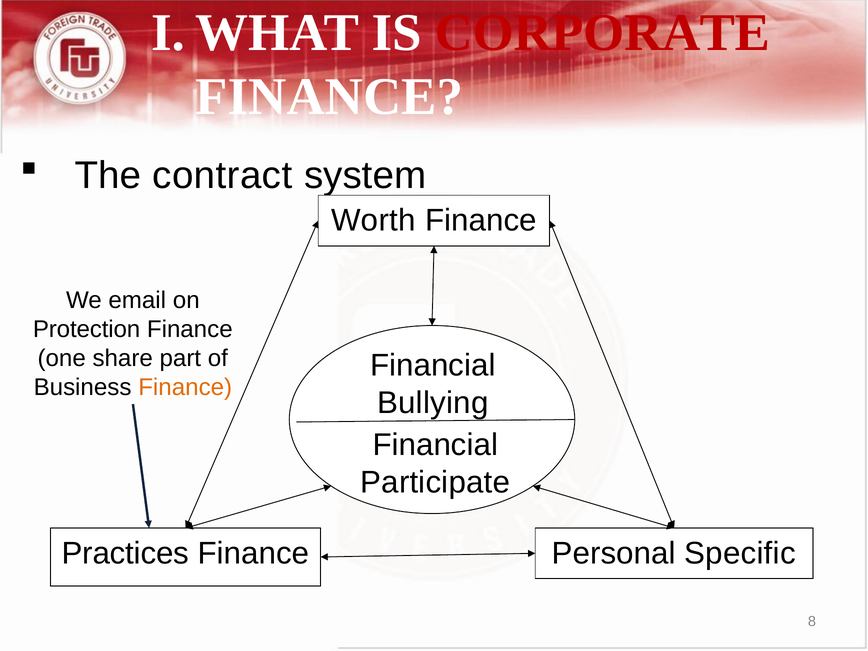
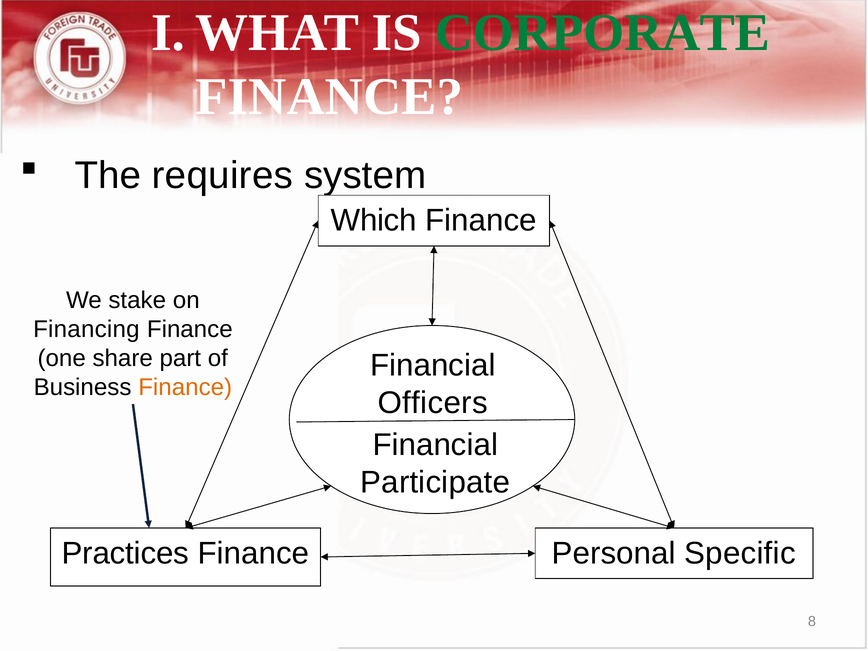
CORPORATE colour: red -> green
contract: contract -> requires
Worth: Worth -> Which
email: email -> stake
Protection: Protection -> Financing
Bullying: Bullying -> Officers
